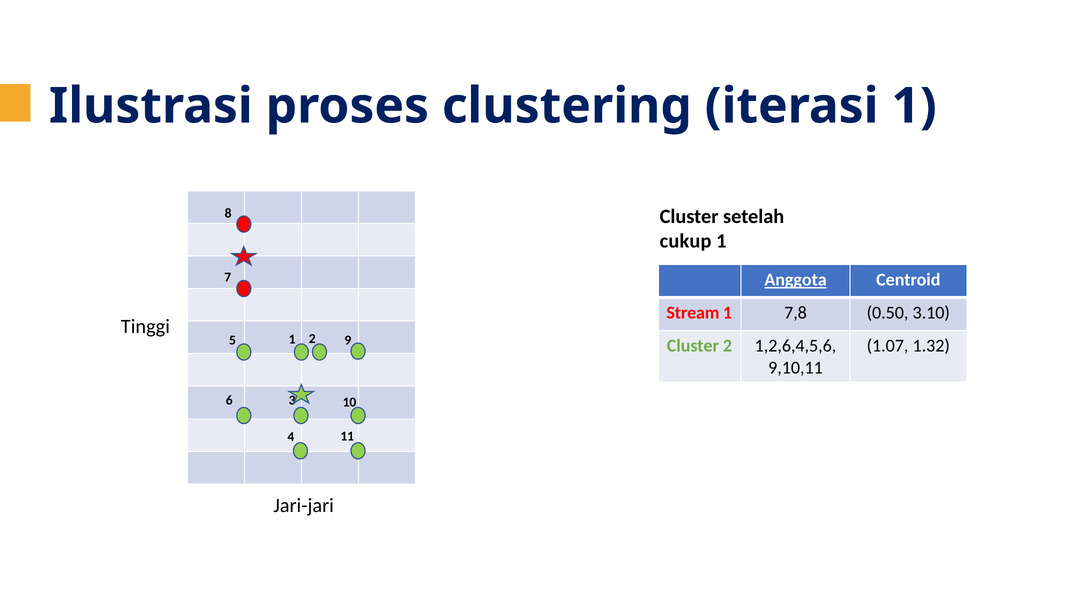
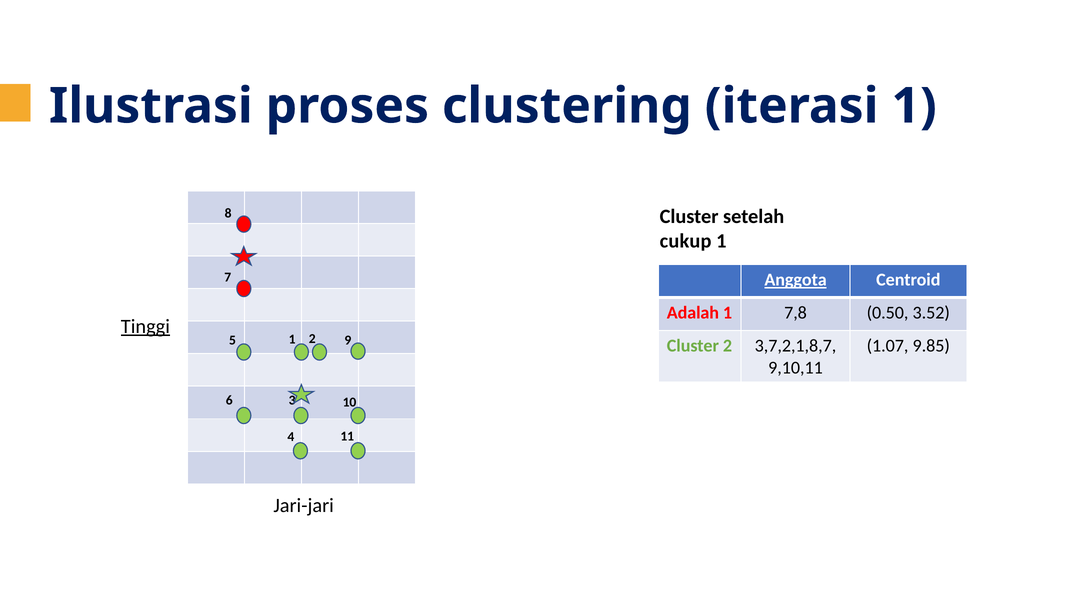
Stream: Stream -> Adalah
3.10: 3.10 -> 3.52
Tinggi underline: none -> present
1,2,6,4,5,6: 1,2,6,4,5,6 -> 3,7,2,1,8,7
1.32: 1.32 -> 9.85
